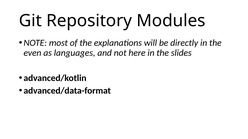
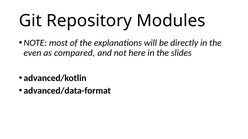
languages: languages -> compared
